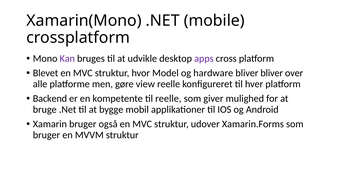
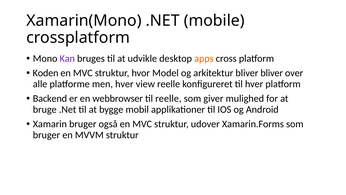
apps colour: purple -> orange
Blevet: Blevet -> Koden
hardware: hardware -> arkitektur
men gøre: gøre -> hver
kompetente: kompetente -> webbrowser
